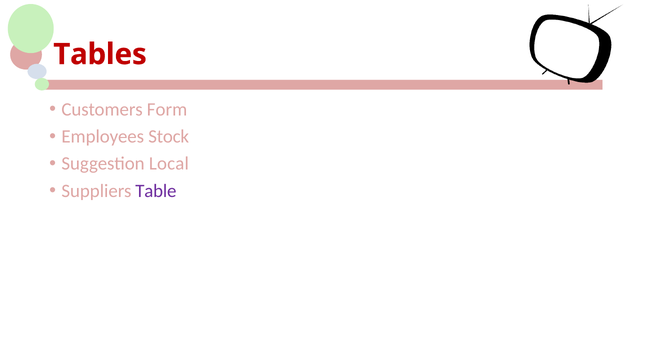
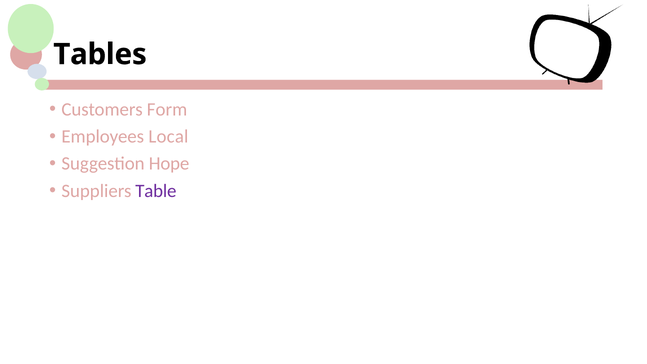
Tables colour: red -> black
Stock: Stock -> Local
Local: Local -> Hope
